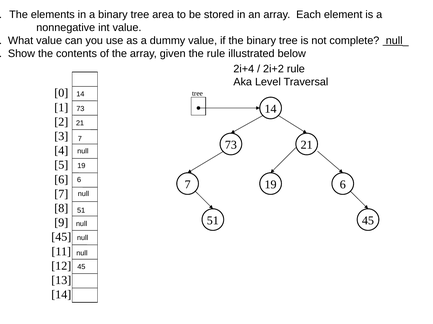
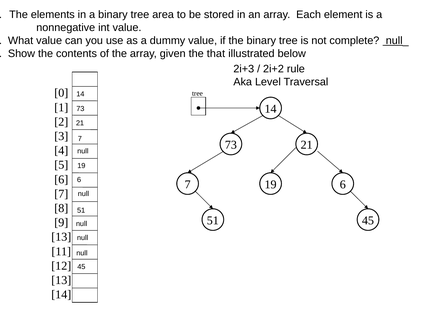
the rule: rule -> that
2i+4: 2i+4 -> 2i+3
45 at (61, 238): 45 -> 13
